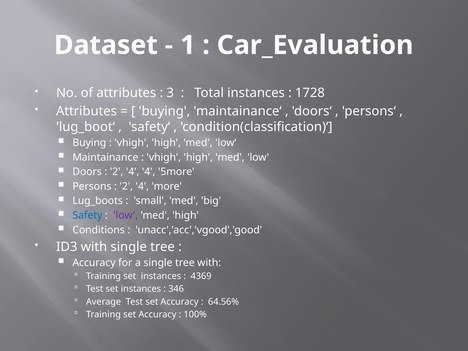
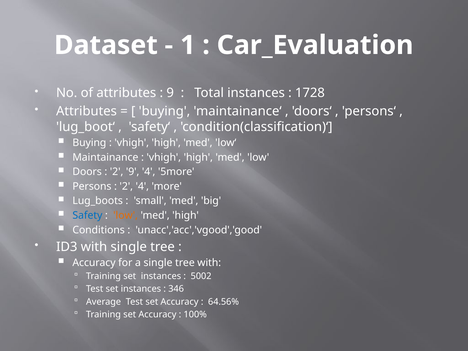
3 at (170, 93): 3 -> 9
4 at (133, 172): 4 -> 9
low at (126, 215) colour: purple -> orange
4369: 4369 -> 5002
